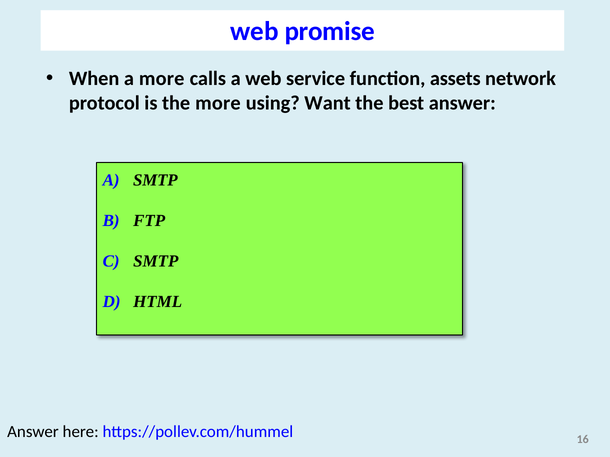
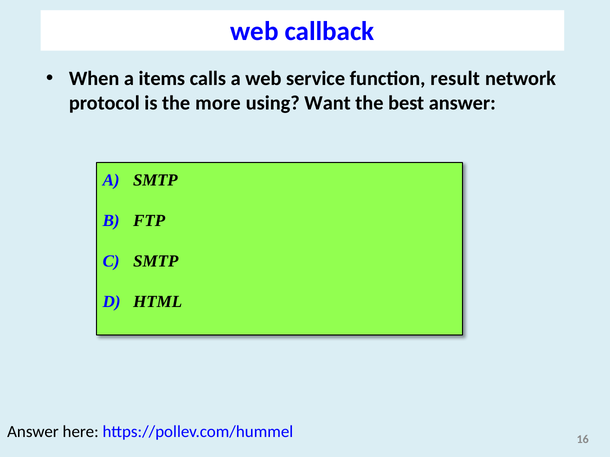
promise: promise -> callback
a more: more -> items
assets: assets -> result
